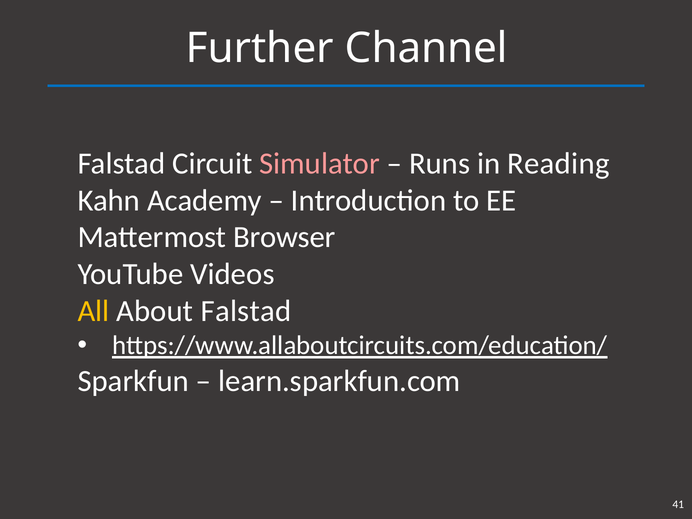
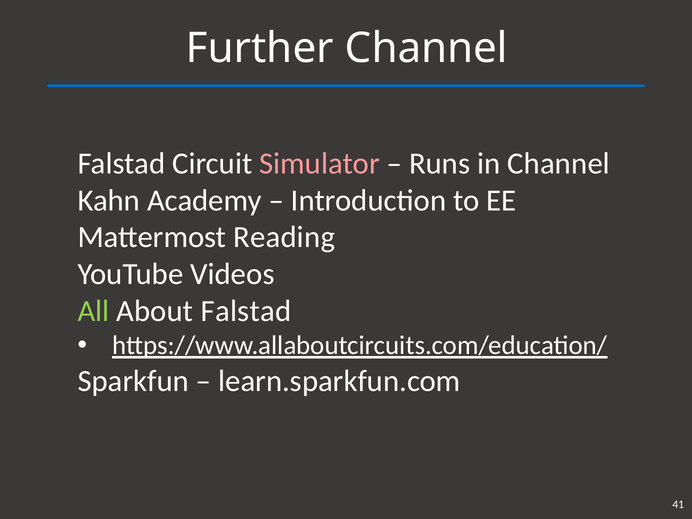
in Reading: Reading -> Channel
Browser: Browser -> Reading
All colour: yellow -> light green
